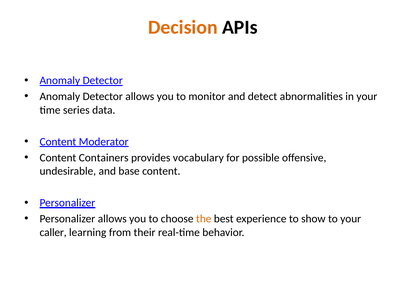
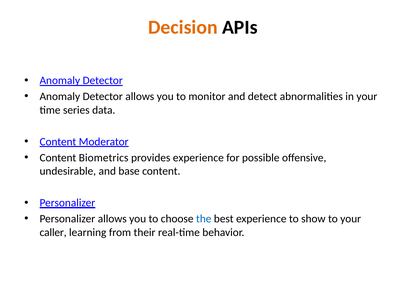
Containers: Containers -> Biometrics
provides vocabulary: vocabulary -> experience
the colour: orange -> blue
